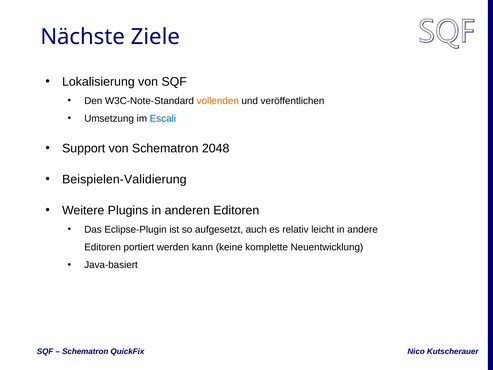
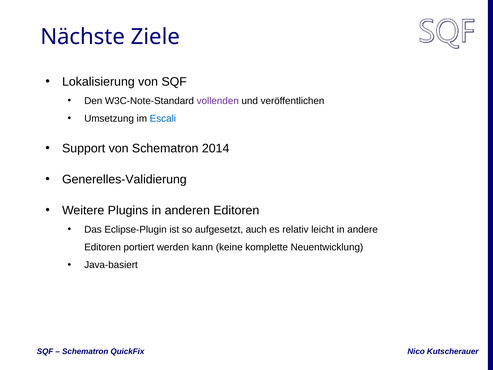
vollenden colour: orange -> purple
2048: 2048 -> 2014
Beispielen-Validierung: Beispielen-Validierung -> Generelles-Validierung
